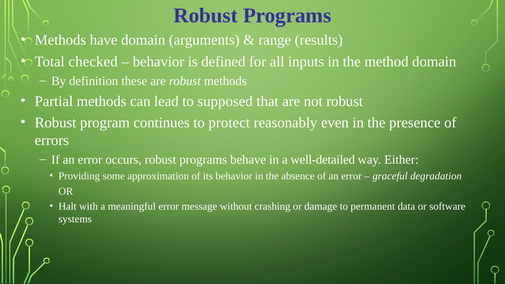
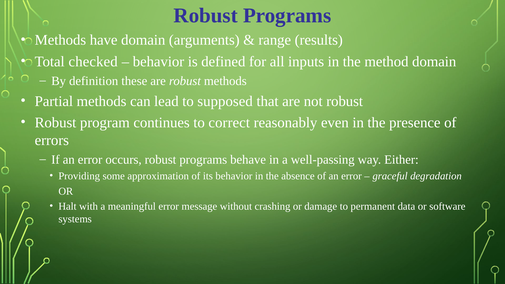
protect: protect -> correct
well-detailed: well-detailed -> well-passing
